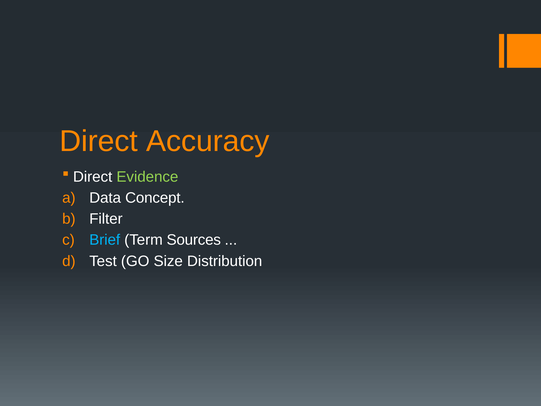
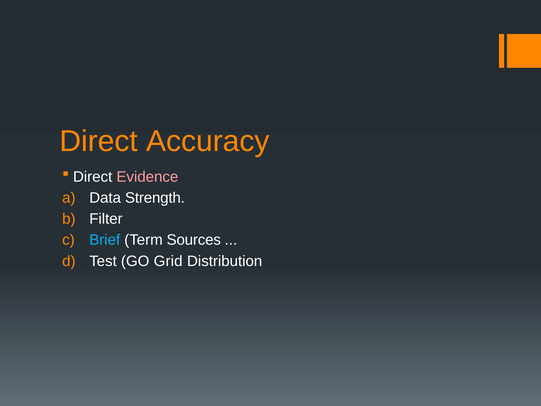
Evidence colour: light green -> pink
Concept: Concept -> Strength
Size: Size -> Grid
